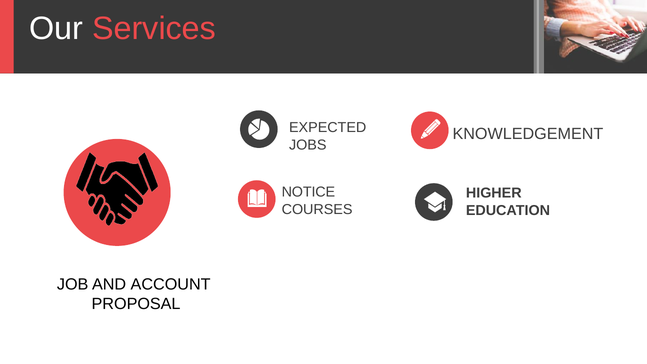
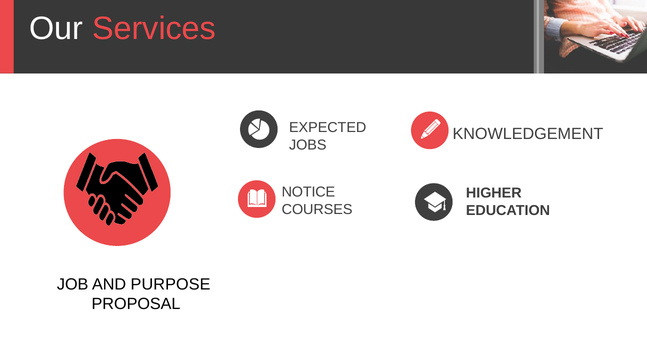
ACCOUNT: ACCOUNT -> PURPOSE
